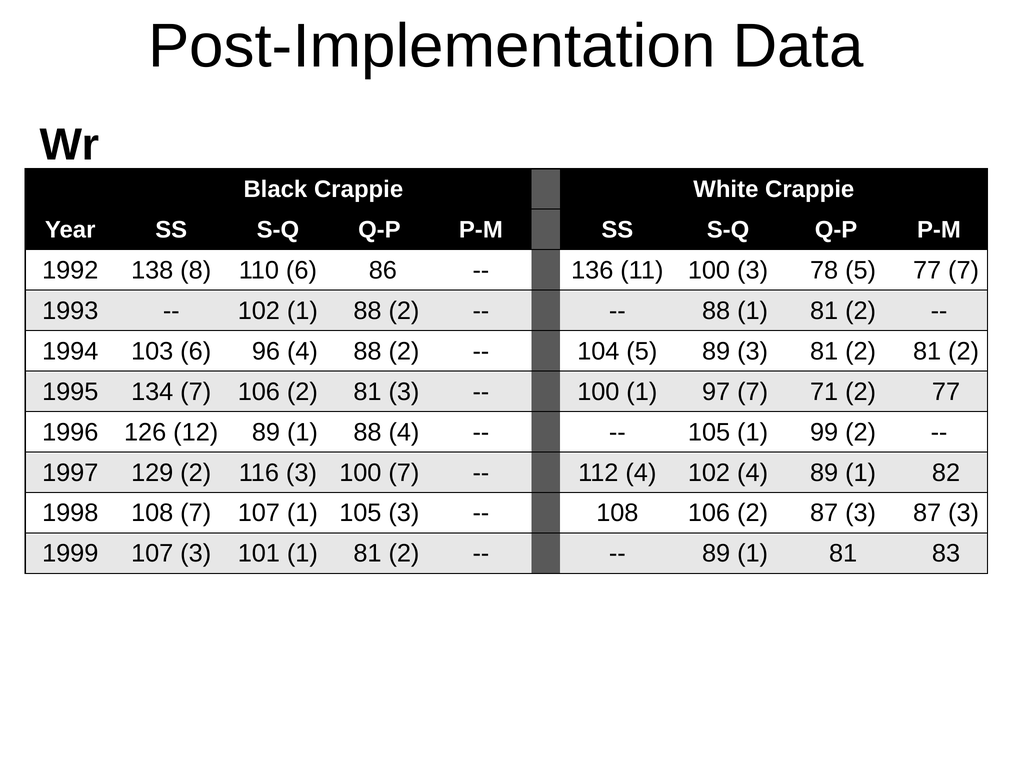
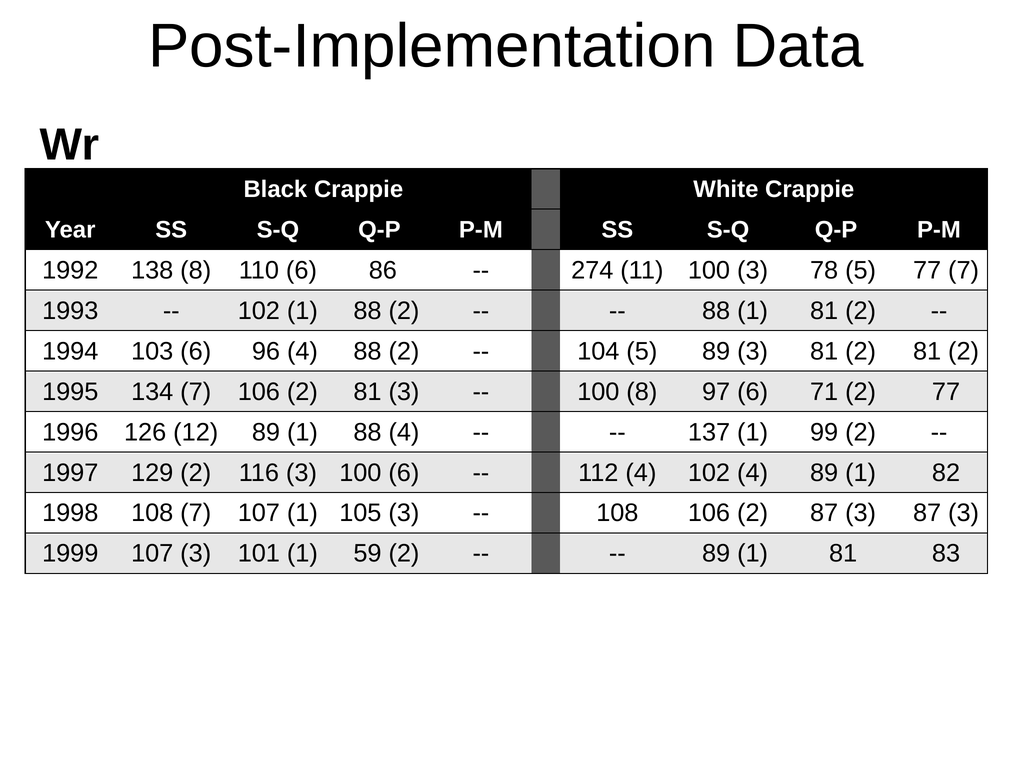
136: 136 -> 274
100 1: 1 -> 8
97 7: 7 -> 6
105 at (709, 433): 105 -> 137
100 7: 7 -> 6
101 1 81: 81 -> 59
